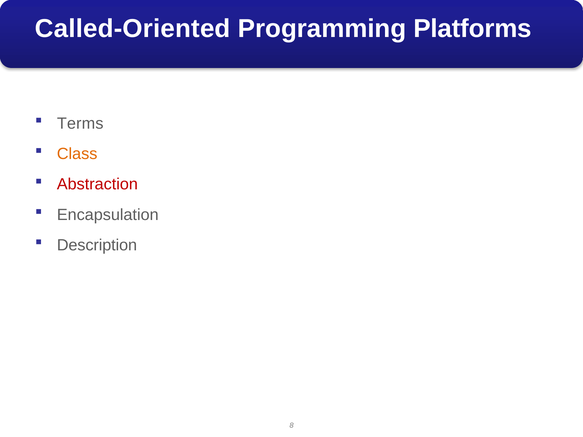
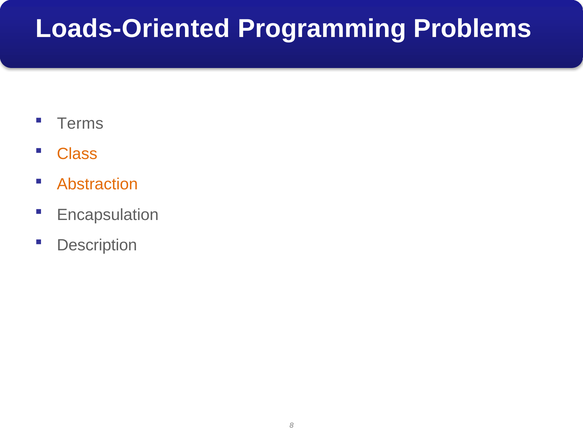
Called-Oriented: Called-Oriented -> Loads-Oriented
Platforms: Platforms -> Problems
Abstraction colour: red -> orange
